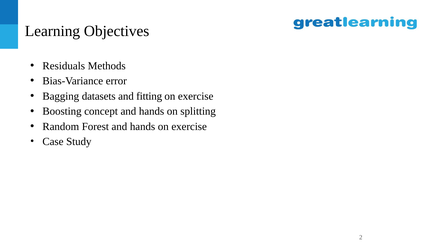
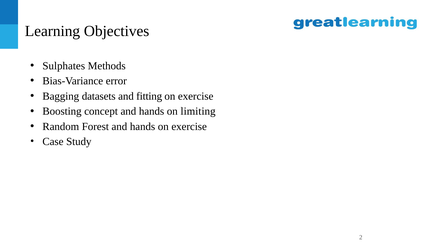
Residuals: Residuals -> Sulphates
splitting: splitting -> limiting
